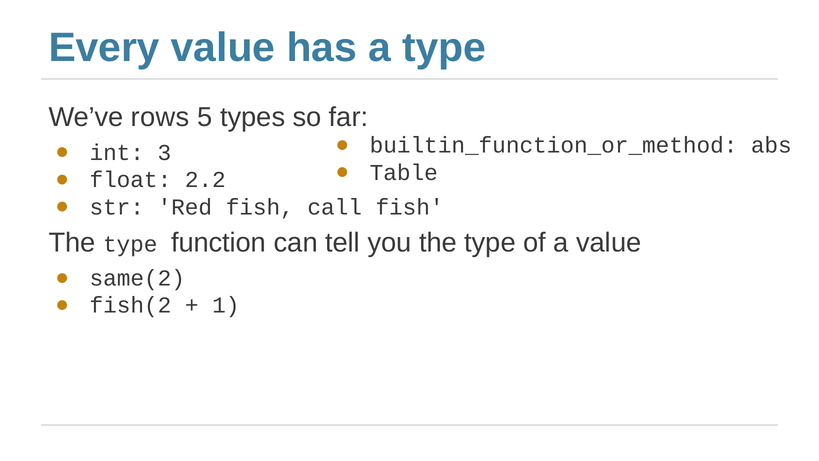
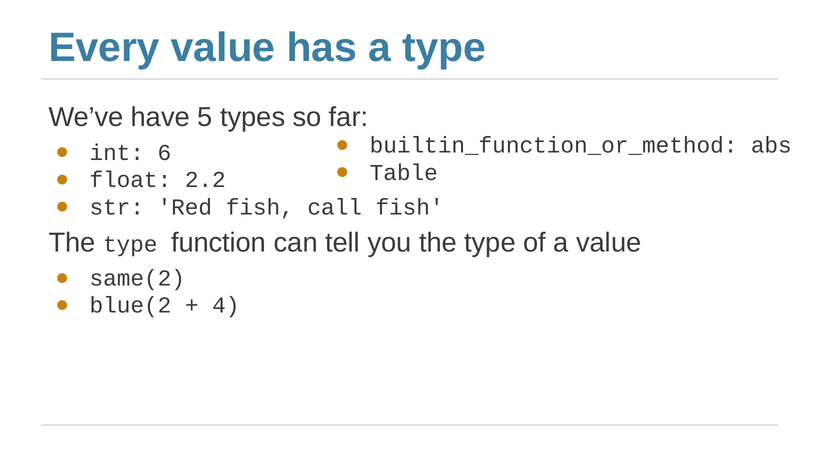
rows: rows -> have
3: 3 -> 6
fish(2: fish(2 -> blue(2
1: 1 -> 4
